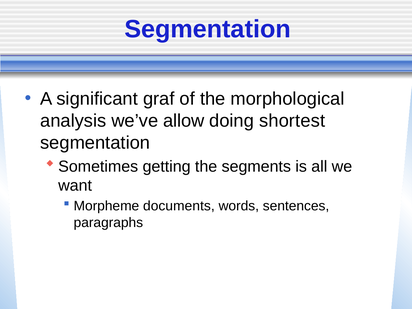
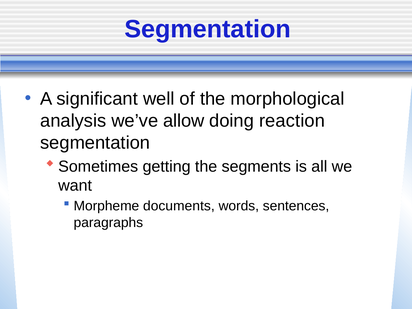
graf: graf -> well
shortest: shortest -> reaction
